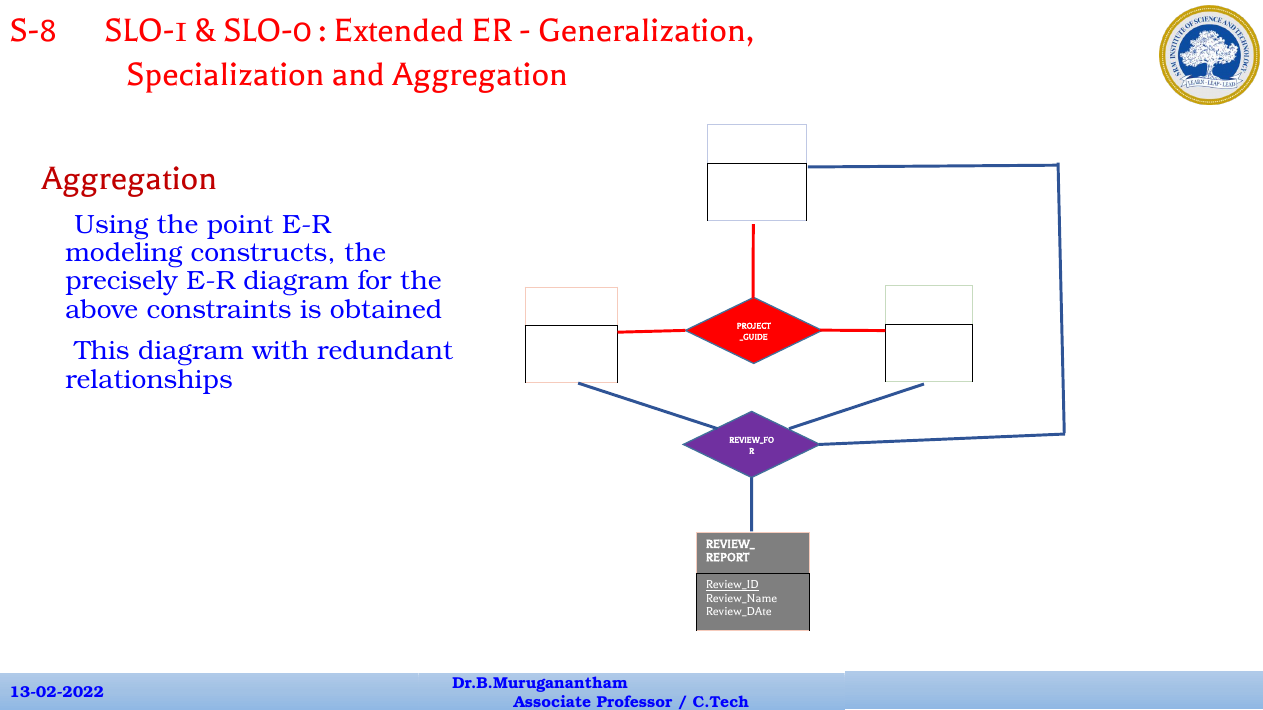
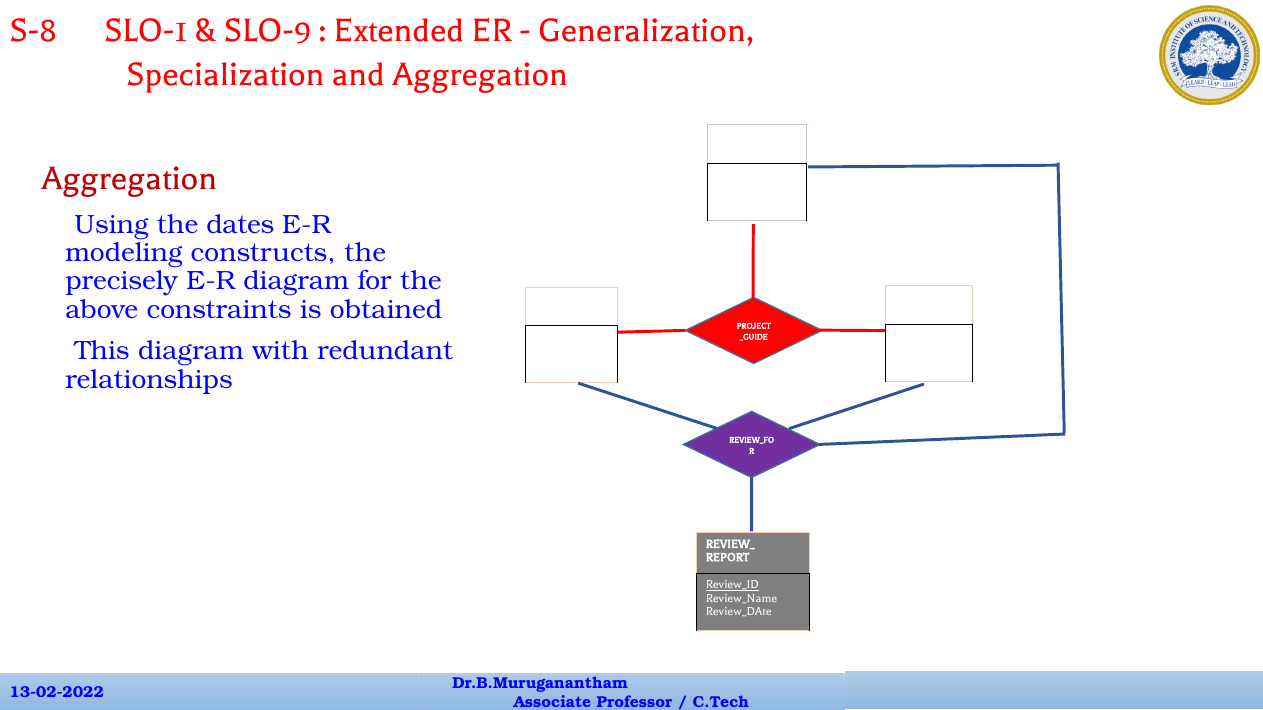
SLO-0: SLO-0 -> SLO-9
point: point -> dates
